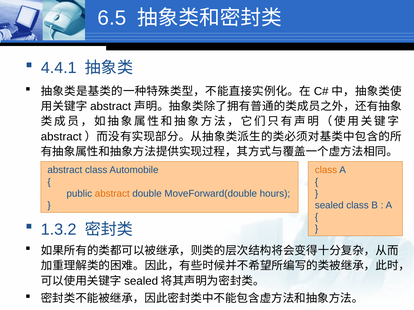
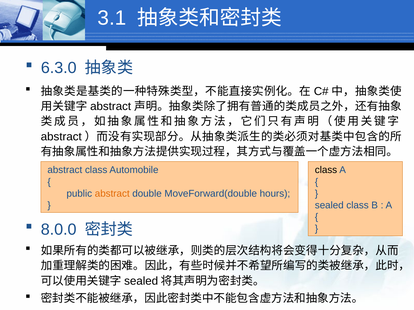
6.5: 6.5 -> 3.1
4.4.1: 4.4.1 -> 6.3.0
class at (326, 170) colour: orange -> black
1.3.2: 1.3.2 -> 8.0.0
